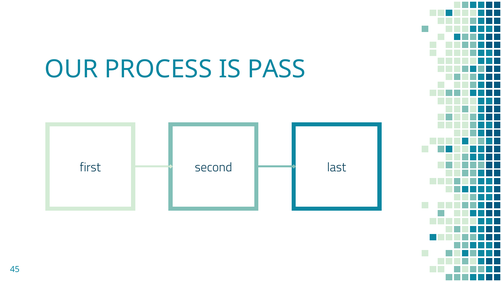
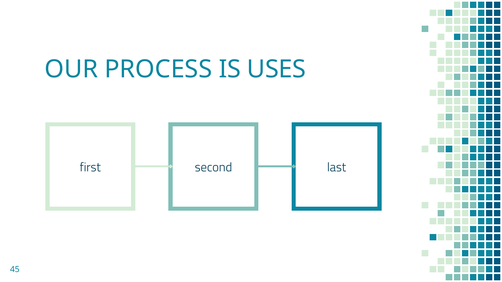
PASS: PASS -> USES
